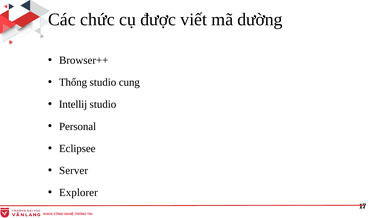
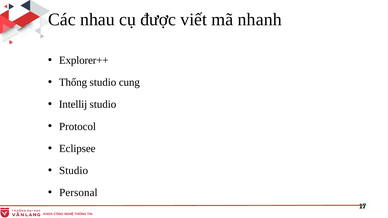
chức: chức -> nhau
dường: dường -> nhanh
Browser++: Browser++ -> Explorer++
Personal: Personal -> Protocol
Server at (74, 171): Server -> Studio
Explorer: Explorer -> Personal
